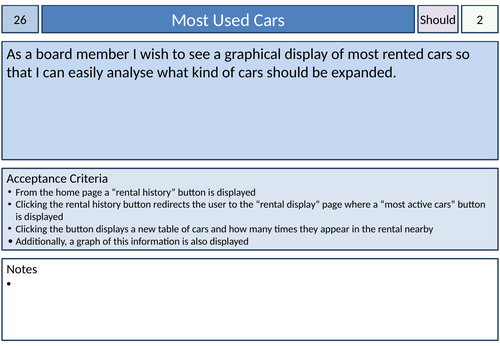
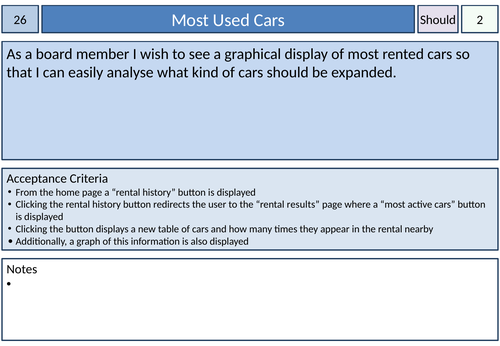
rental display: display -> results
